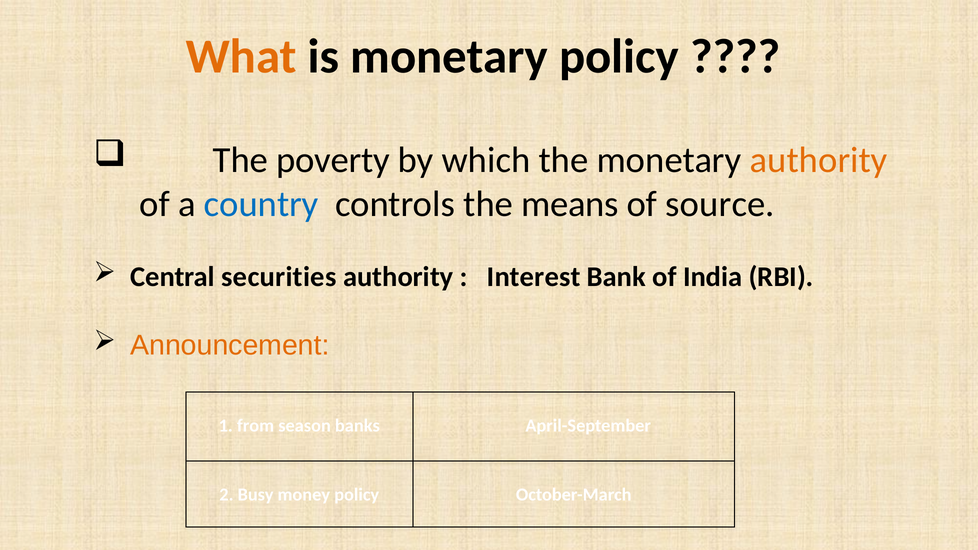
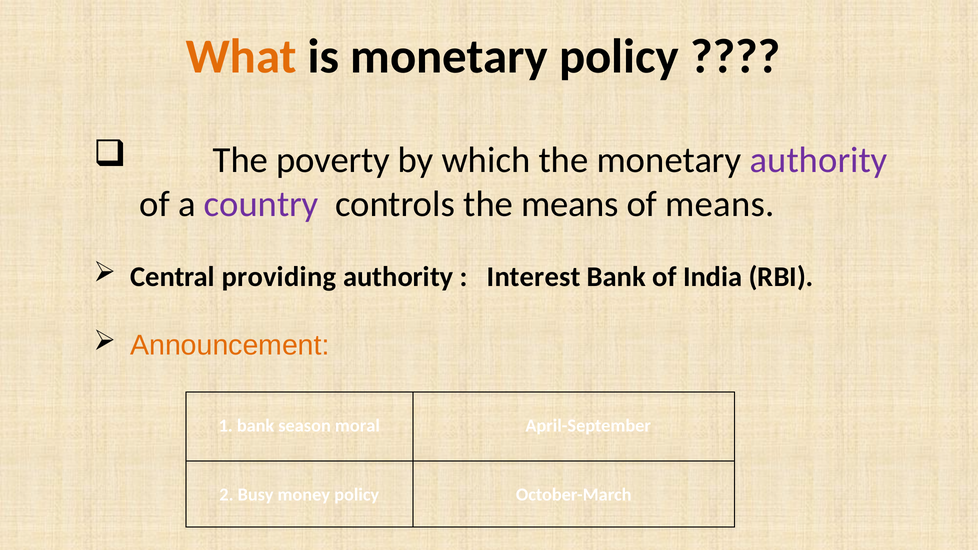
authority at (819, 160) colour: orange -> purple
country colour: blue -> purple
of source: source -> means
securities: securities -> providing
1 from: from -> bank
banks: banks -> moral
